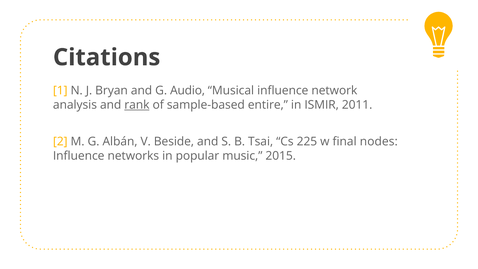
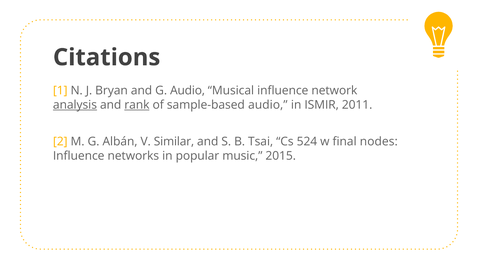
analysis underline: none -> present
sample-based entire: entire -> audio
Beside: Beside -> Similar
225: 225 -> 524
